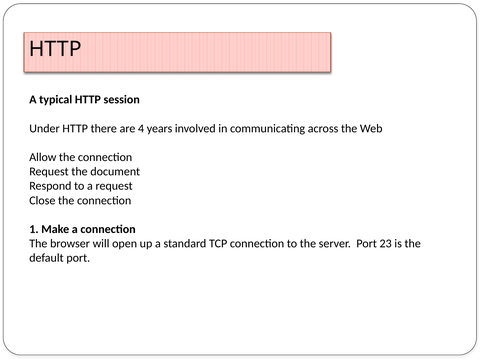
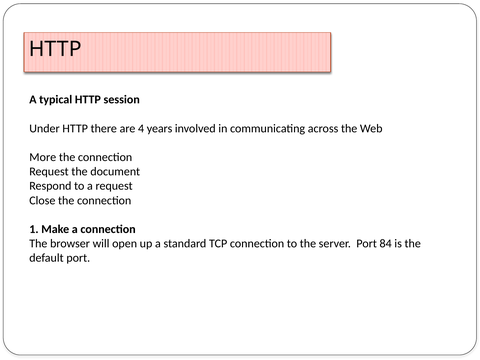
Allow: Allow -> More
23: 23 -> 84
